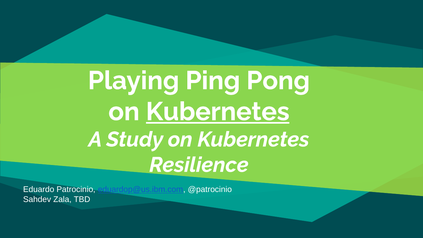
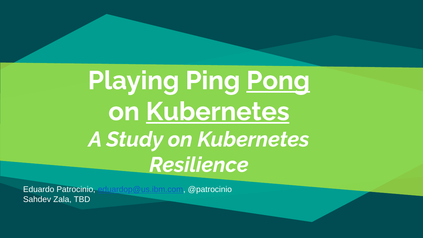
Pong underline: none -> present
